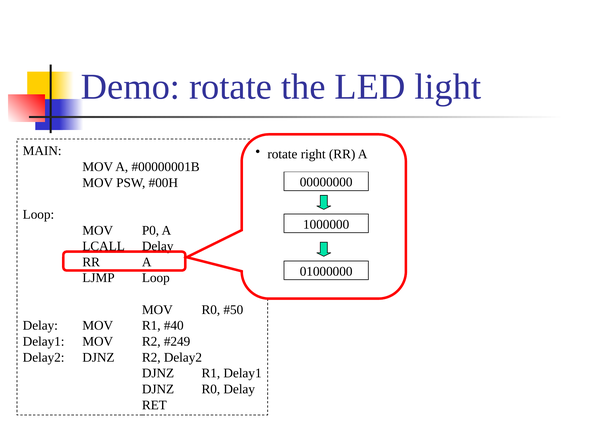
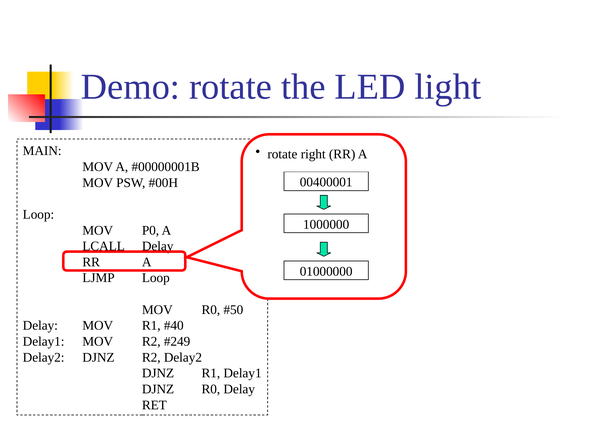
00000000: 00000000 -> 00400001
